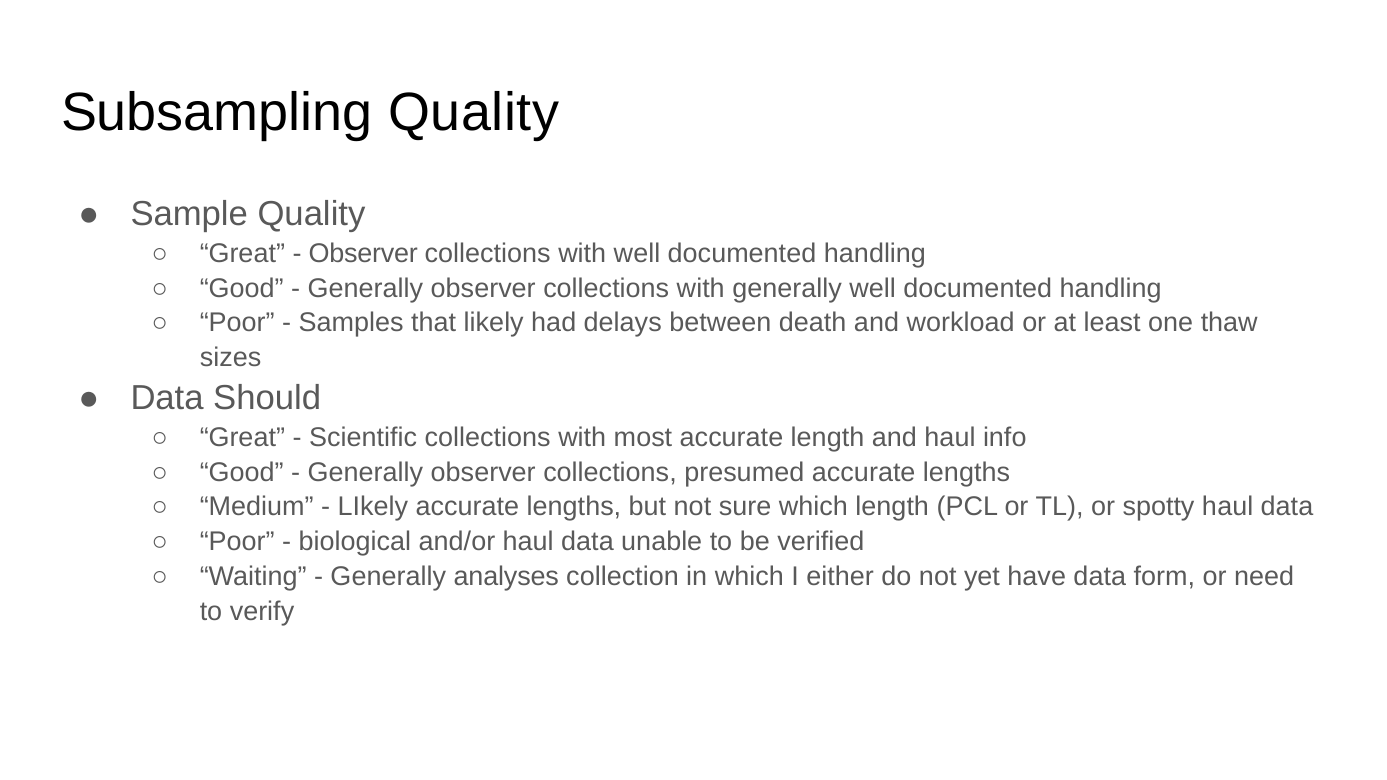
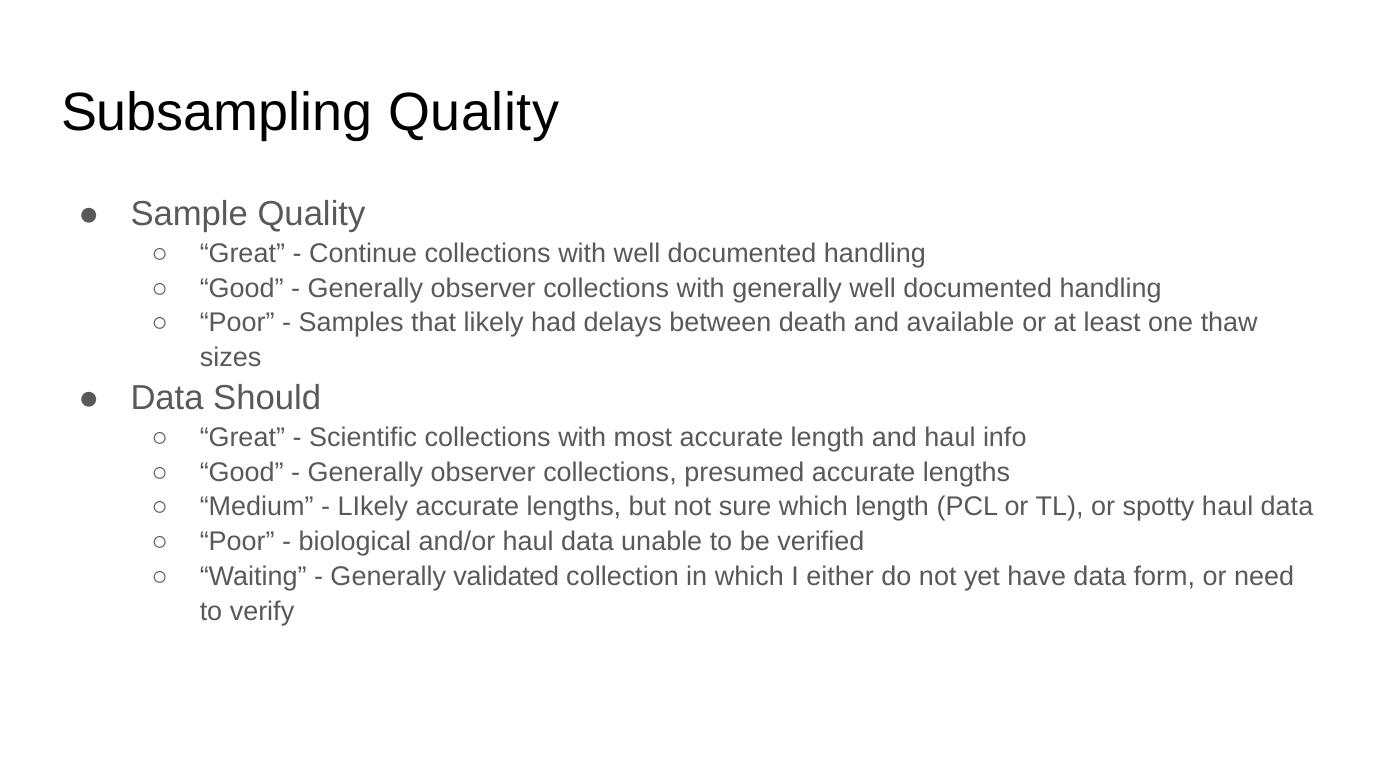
Observer at (363, 253): Observer -> Continue
workload: workload -> available
analyses: analyses -> validated
